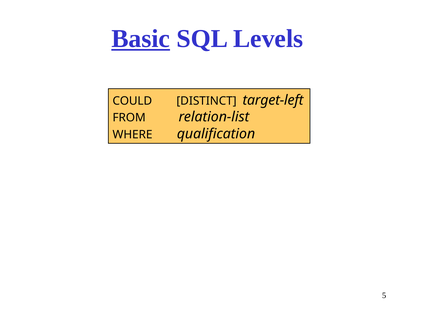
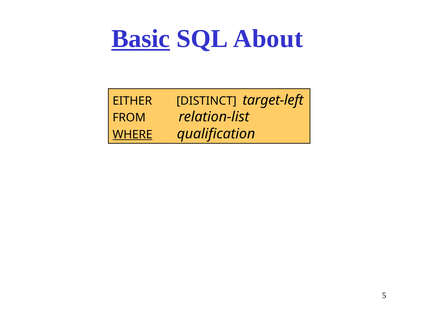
Levels: Levels -> About
COULD: COULD -> EITHER
WHERE underline: none -> present
